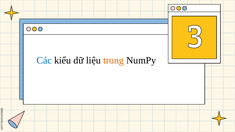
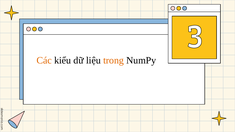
Các colour: blue -> orange
